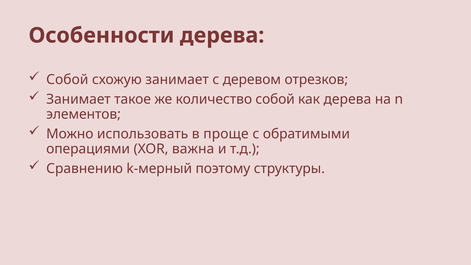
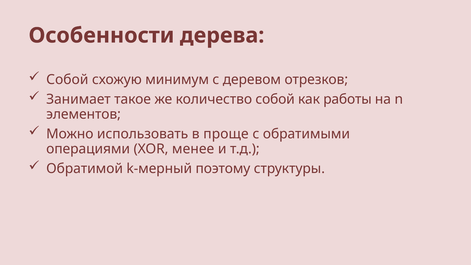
схожую занимает: занимает -> минимум
как дерева: дерева -> работы
важна: важна -> менее
Сравнению: Сравнению -> Обратимой
